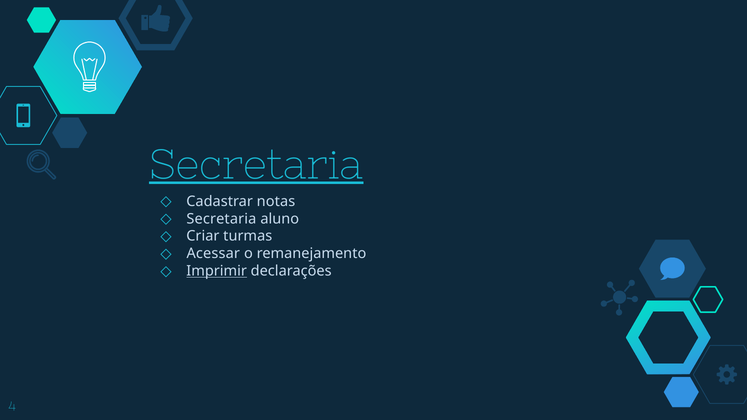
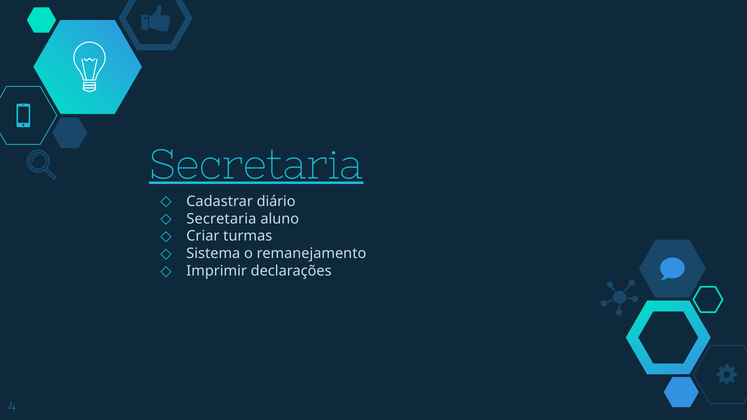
notas: notas -> diário
Acessar: Acessar -> Sistema
Imprimir underline: present -> none
